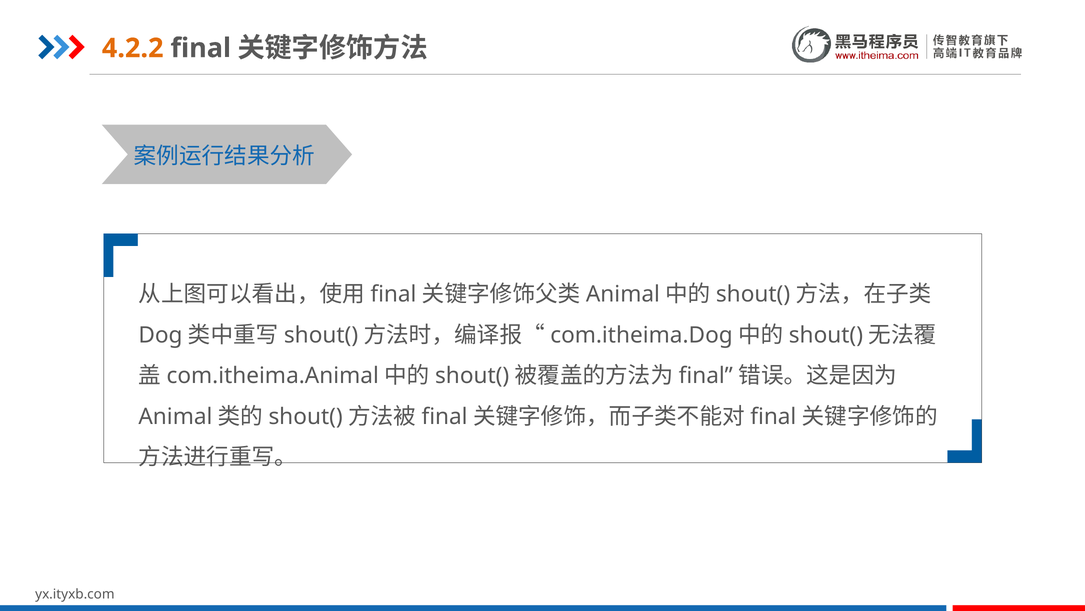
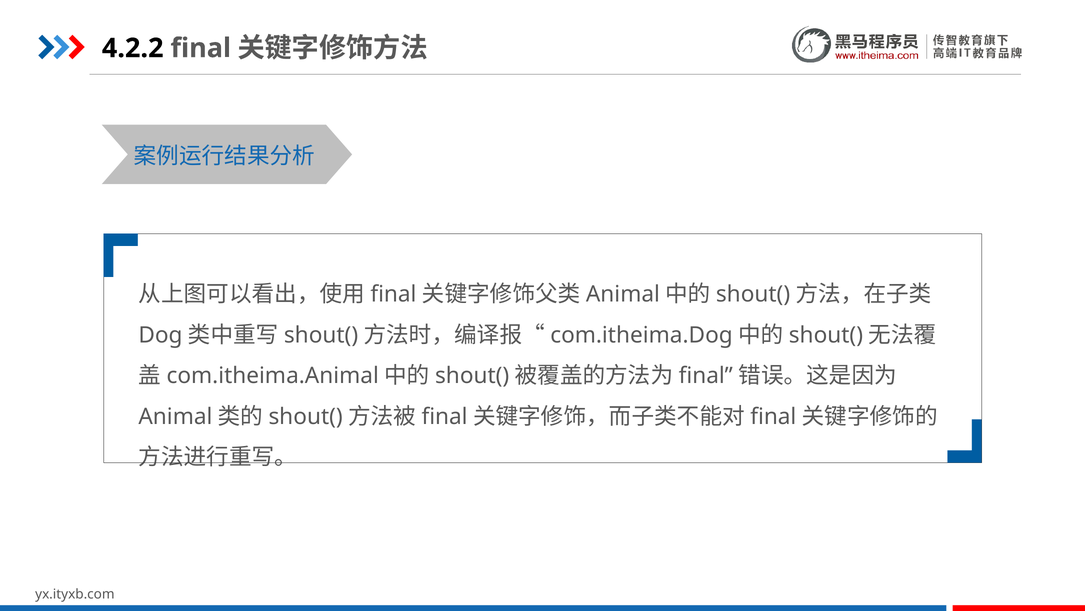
4.2.2 colour: orange -> black
